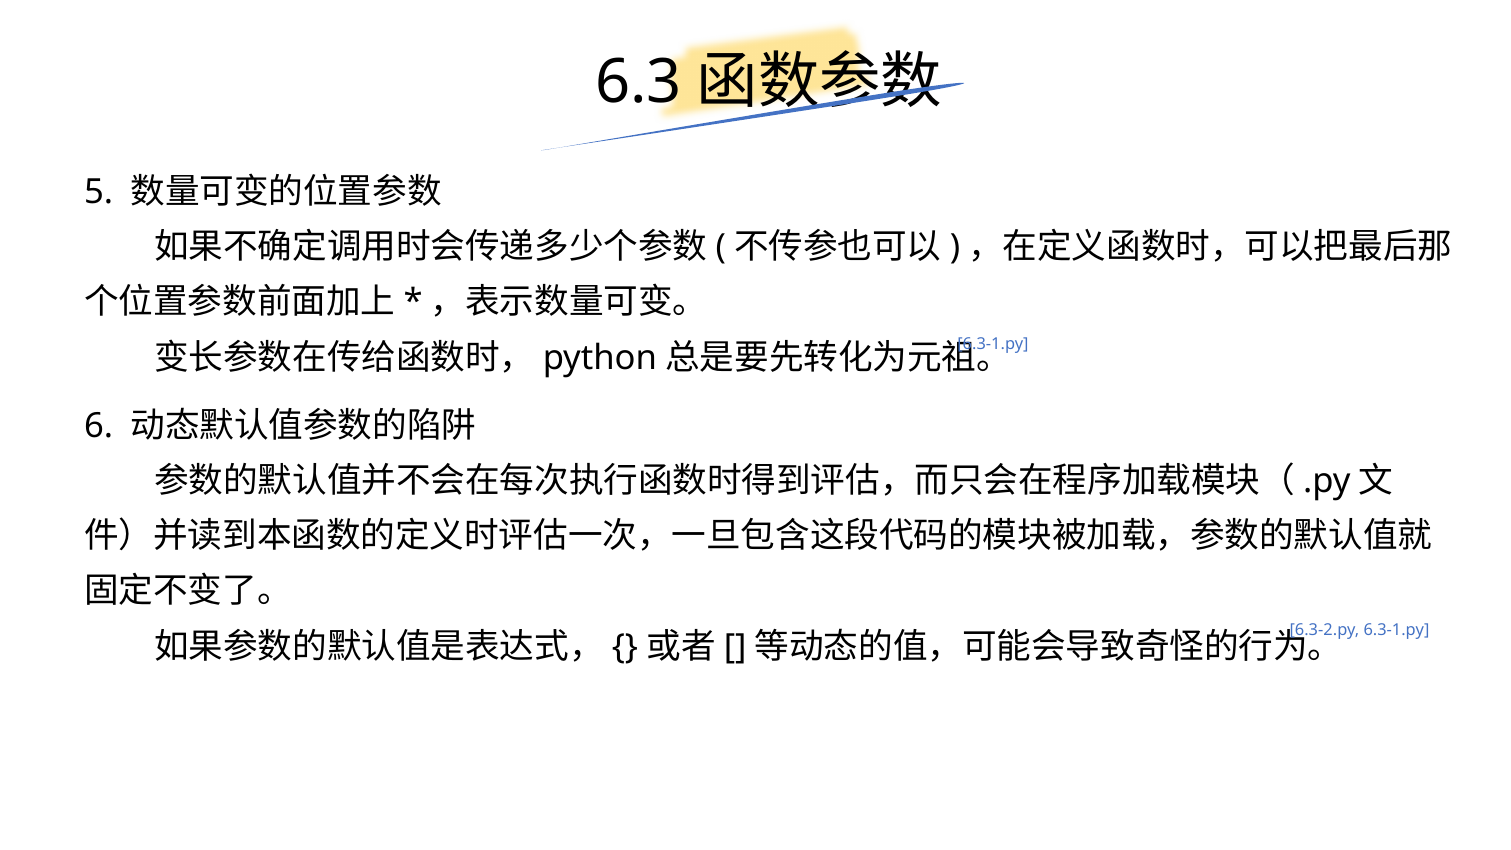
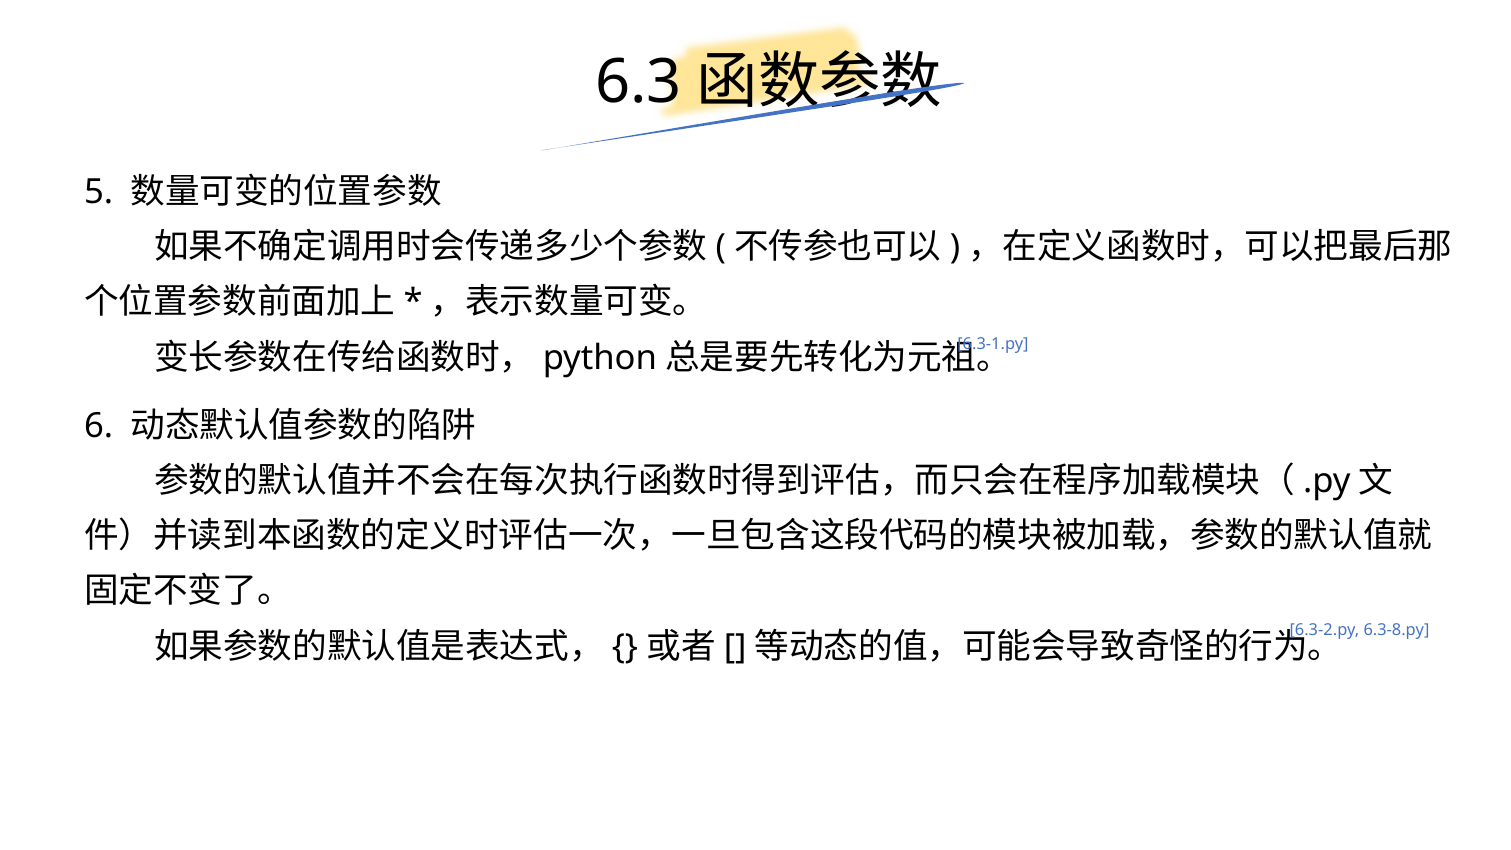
6.3-1.py at (1396, 630): 6.3-1.py -> 6.3-8.py
